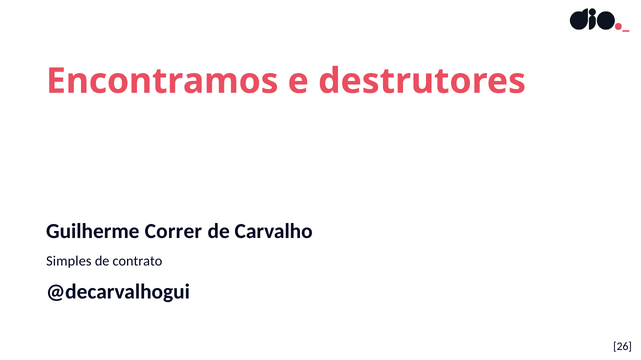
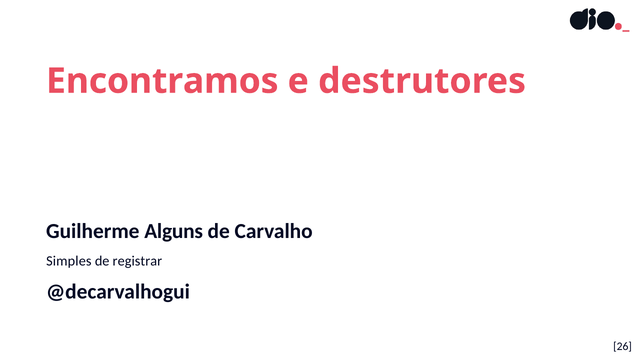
Correr: Correr -> Alguns
contrato: contrato -> registrar
